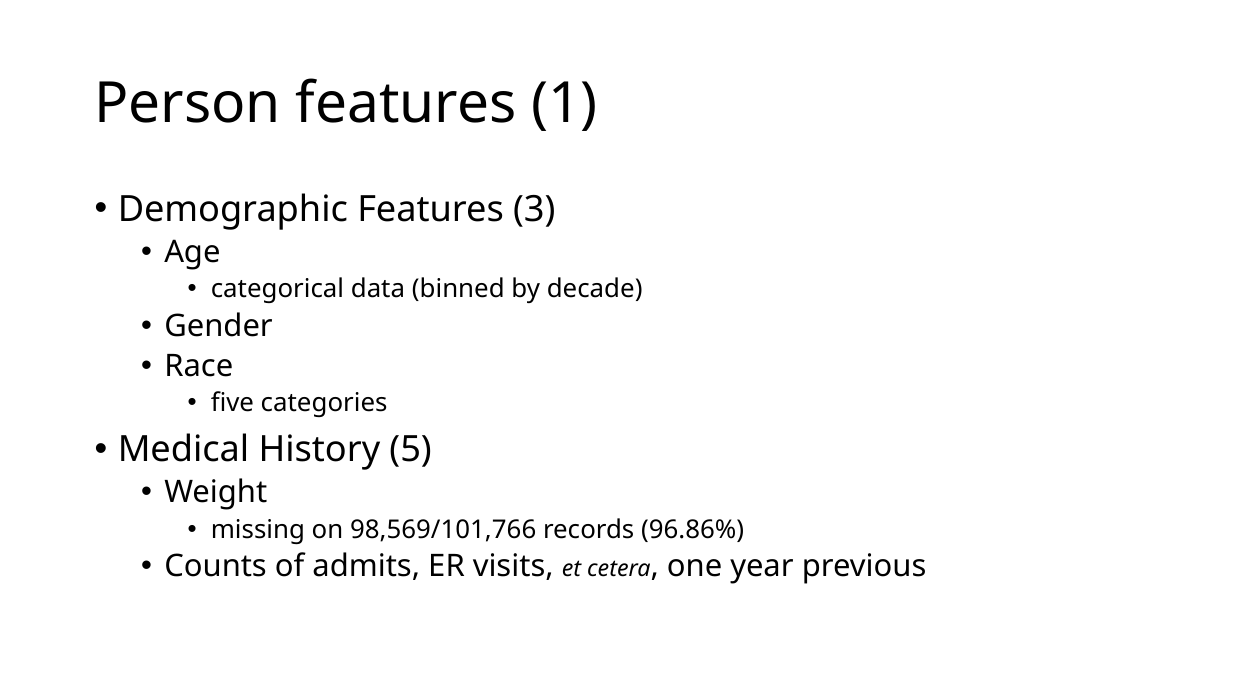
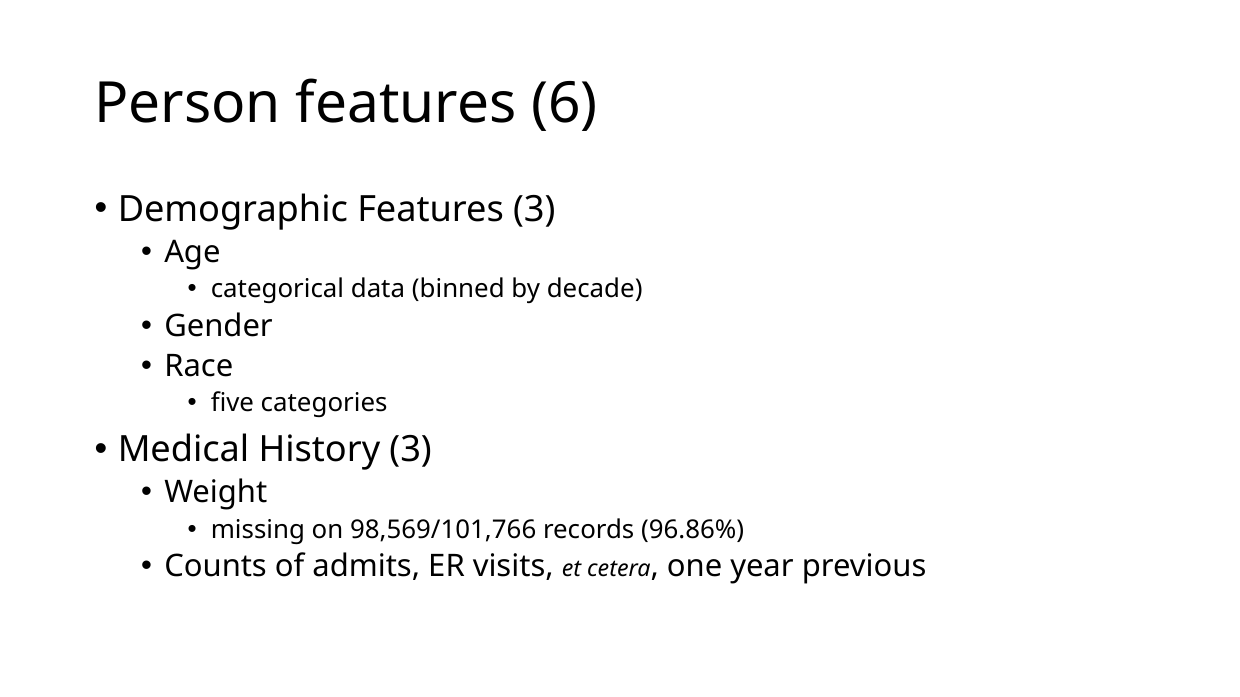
1: 1 -> 6
History 5: 5 -> 3
